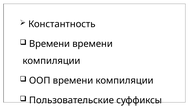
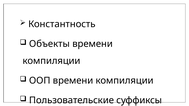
Времени at (50, 44): Времени -> Объекты
